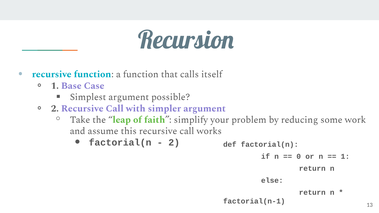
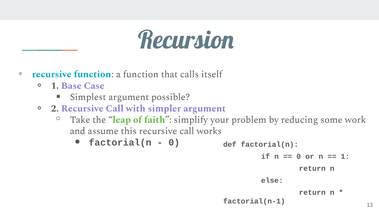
2 at (174, 143): 2 -> 0
